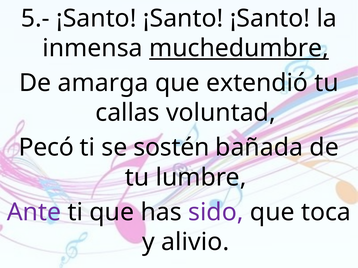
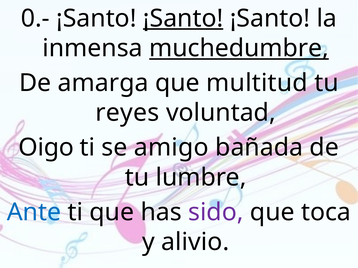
5.-: 5.- -> 0.-
¡Santo at (183, 18) underline: none -> present
extendió: extendió -> multitud
callas: callas -> reyes
Pecó: Pecó -> Oigo
sostén: sostén -> amigo
Ante colour: purple -> blue
